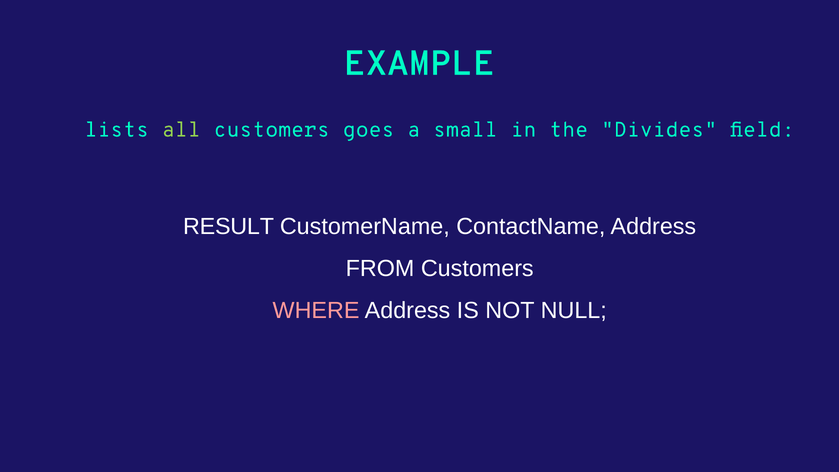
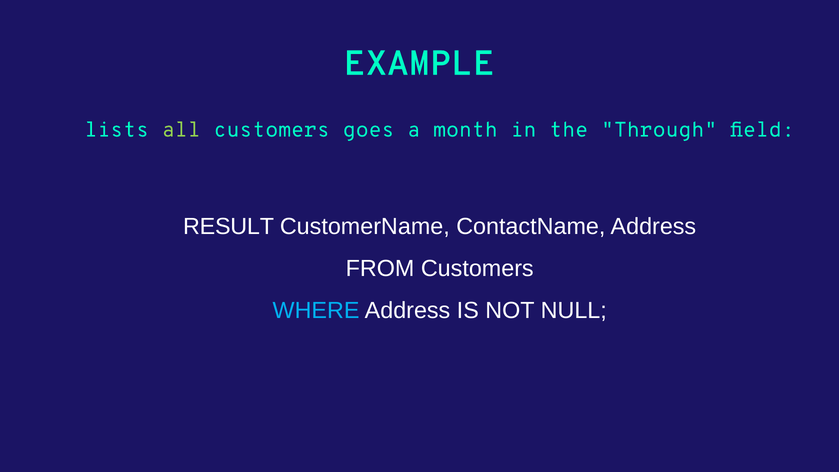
small: small -> month
Divides: Divides -> Through
WHERE colour: pink -> light blue
